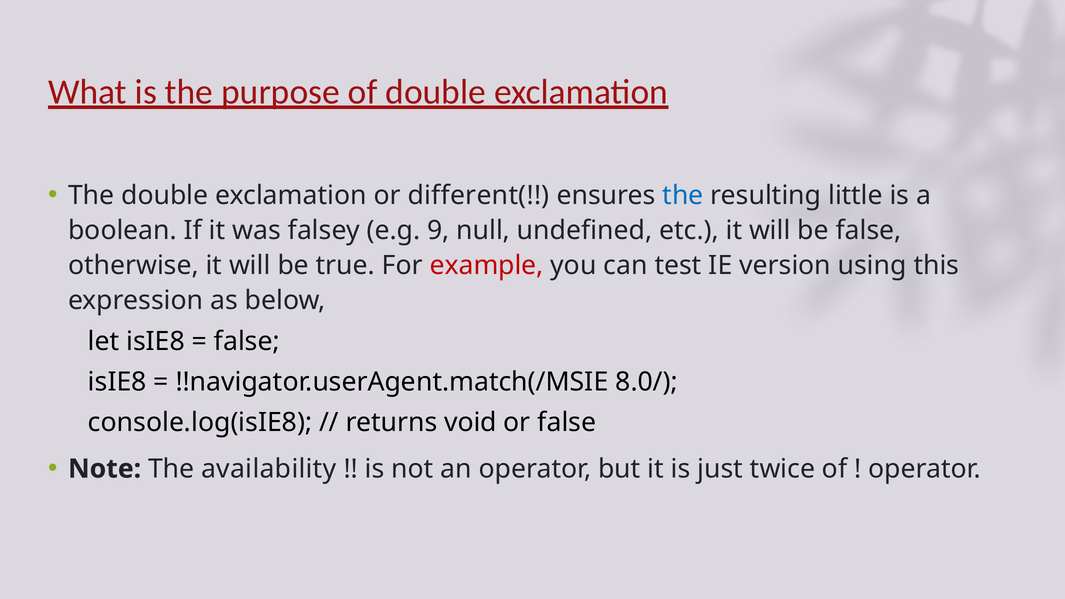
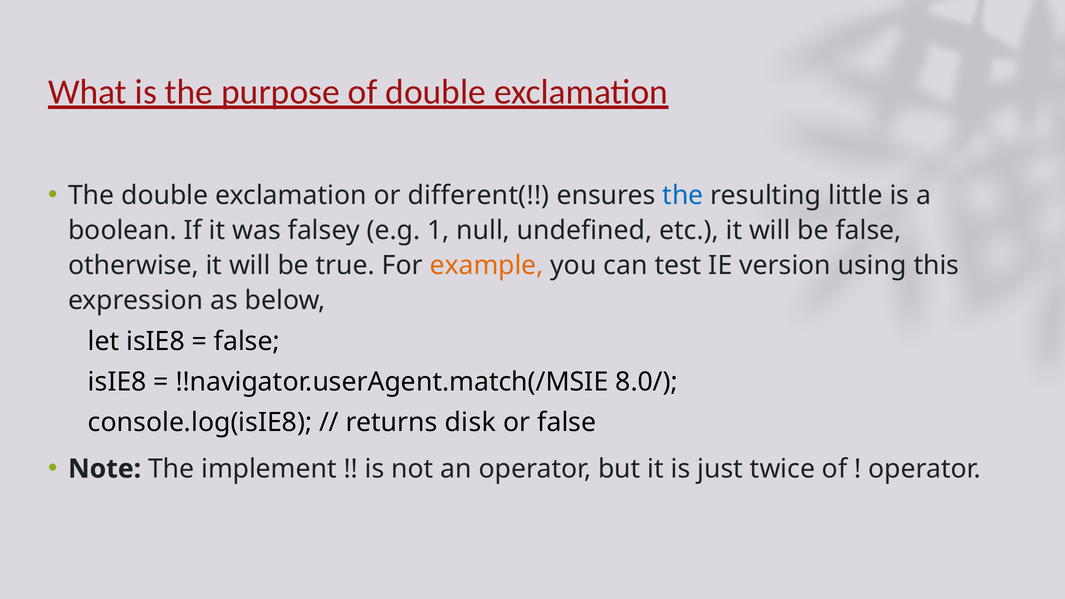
9: 9 -> 1
example colour: red -> orange
void: void -> disk
availability: availability -> implement
